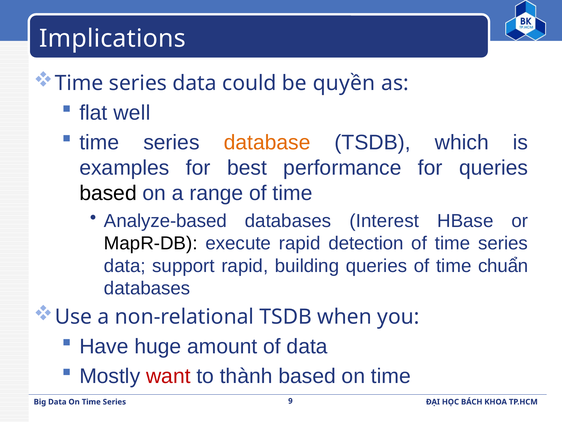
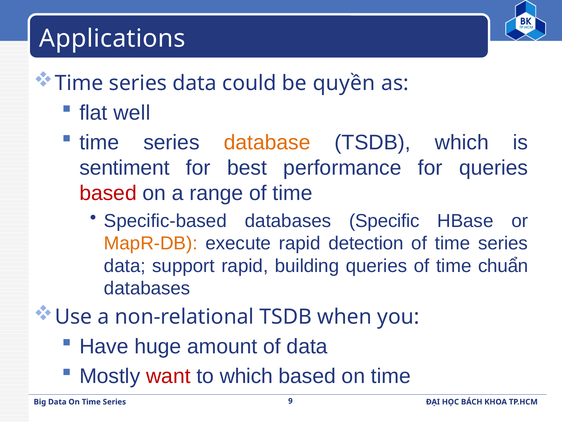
Implications: Implications -> Applications
examples: examples -> sentiment
based at (108, 193) colour: black -> red
Analyze-based: Analyze-based -> Specific-based
Interest: Interest -> Specific
MapR-DB colour: black -> orange
to thành: thành -> which
